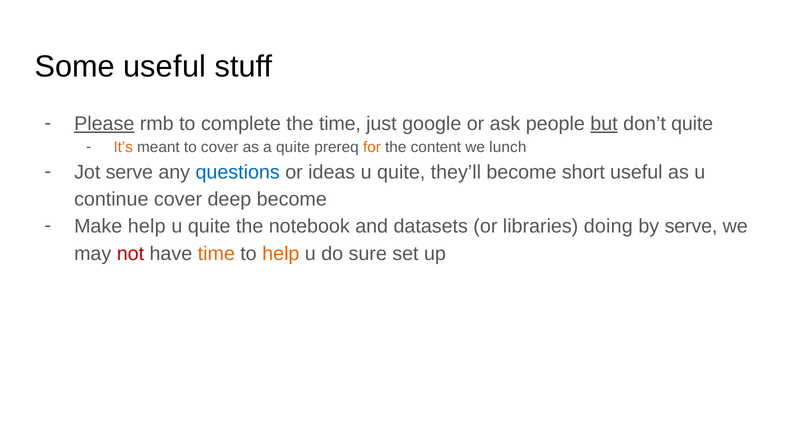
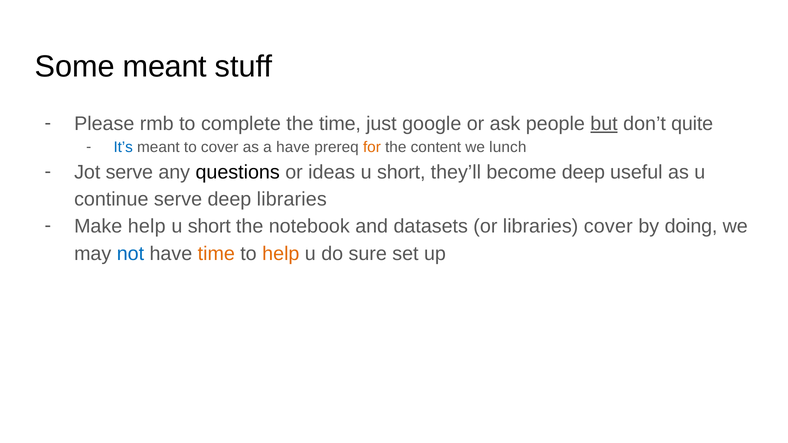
Some useful: useful -> meant
Please underline: present -> none
It’s colour: orange -> blue
a quite: quite -> have
questions colour: blue -> black
ideas u quite: quite -> short
become short: short -> deep
continue cover: cover -> serve
deep become: become -> libraries
quite at (209, 227): quite -> short
libraries doing: doing -> cover
by serve: serve -> doing
not colour: red -> blue
